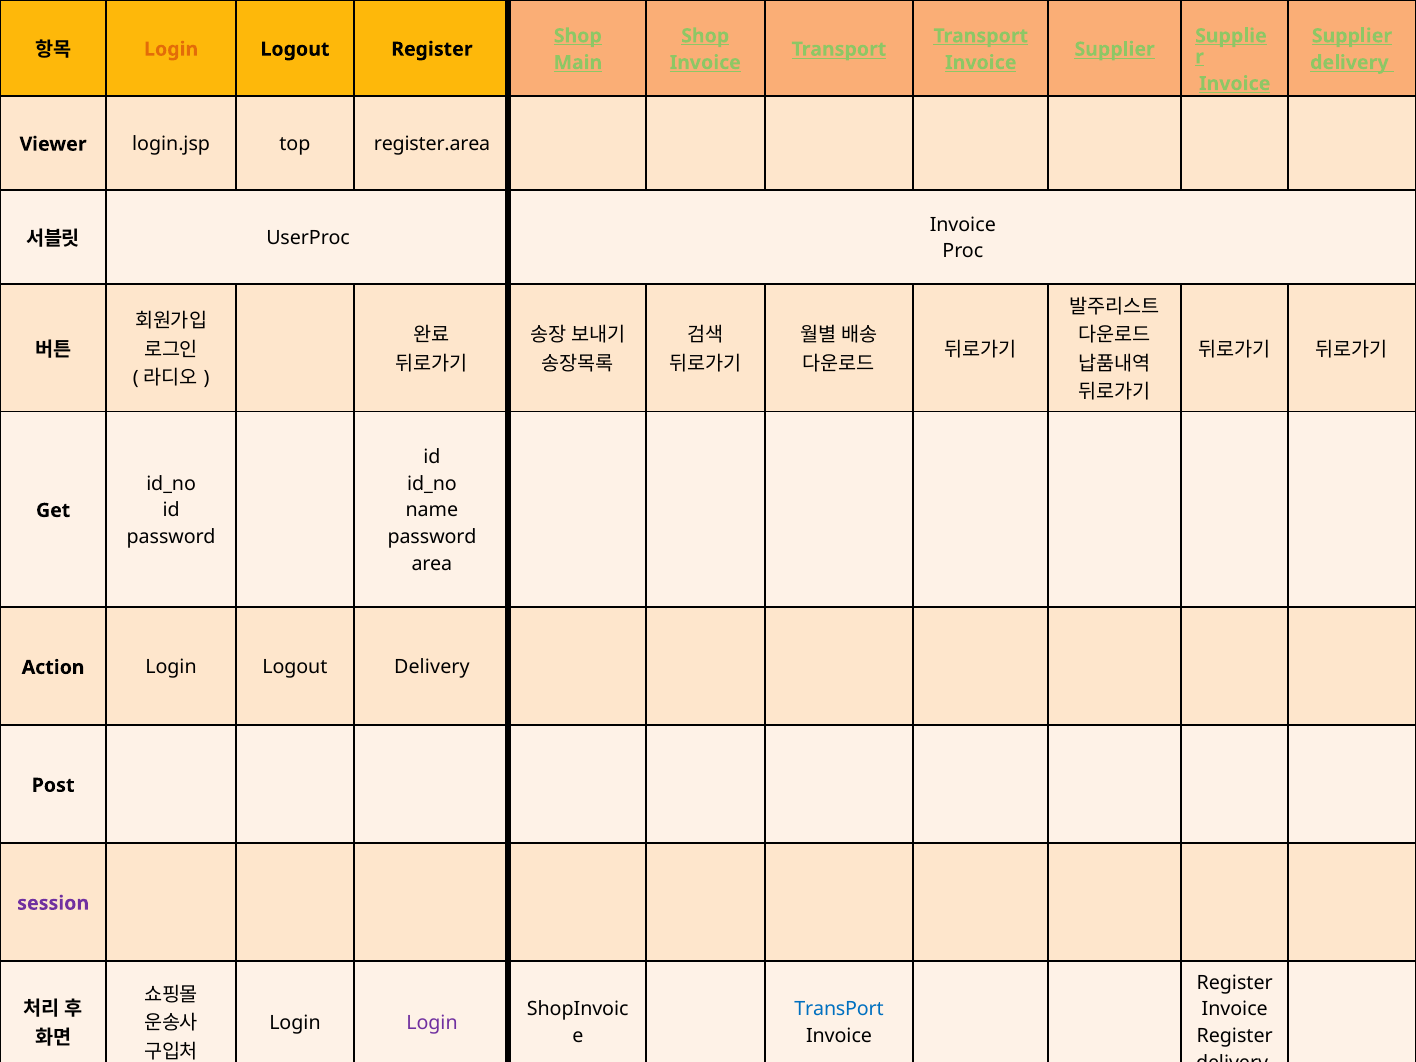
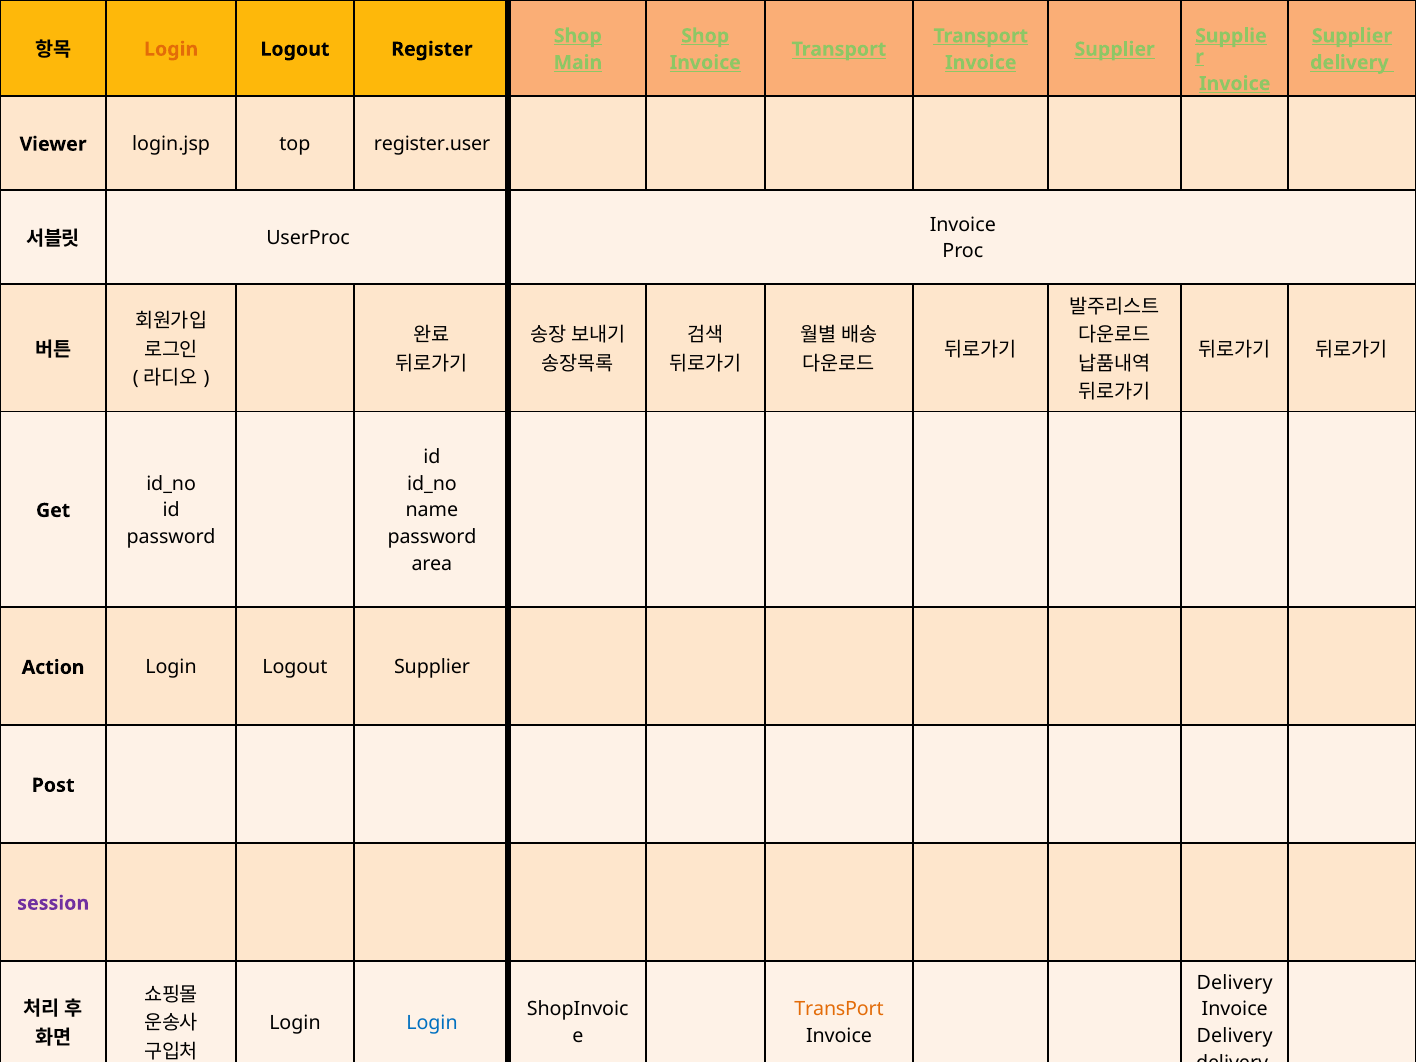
register.area: register.area -> register.user
Logout Delivery: Delivery -> Supplier
Register at (1235, 983): Register -> Delivery
TransPort at (839, 1009) colour: blue -> orange
Login at (432, 1023) colour: purple -> blue
Register at (1235, 1036): Register -> Delivery
